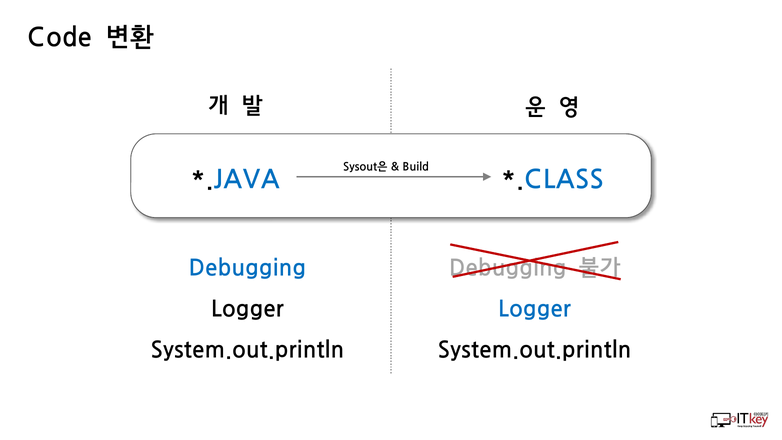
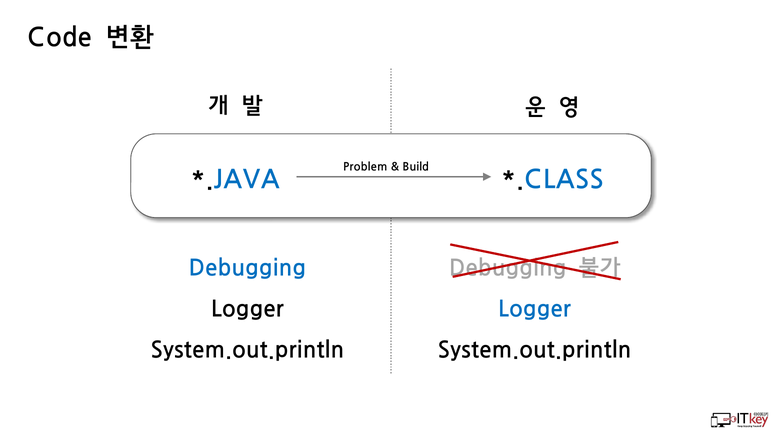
Sysout은: Sysout은 -> Problem
